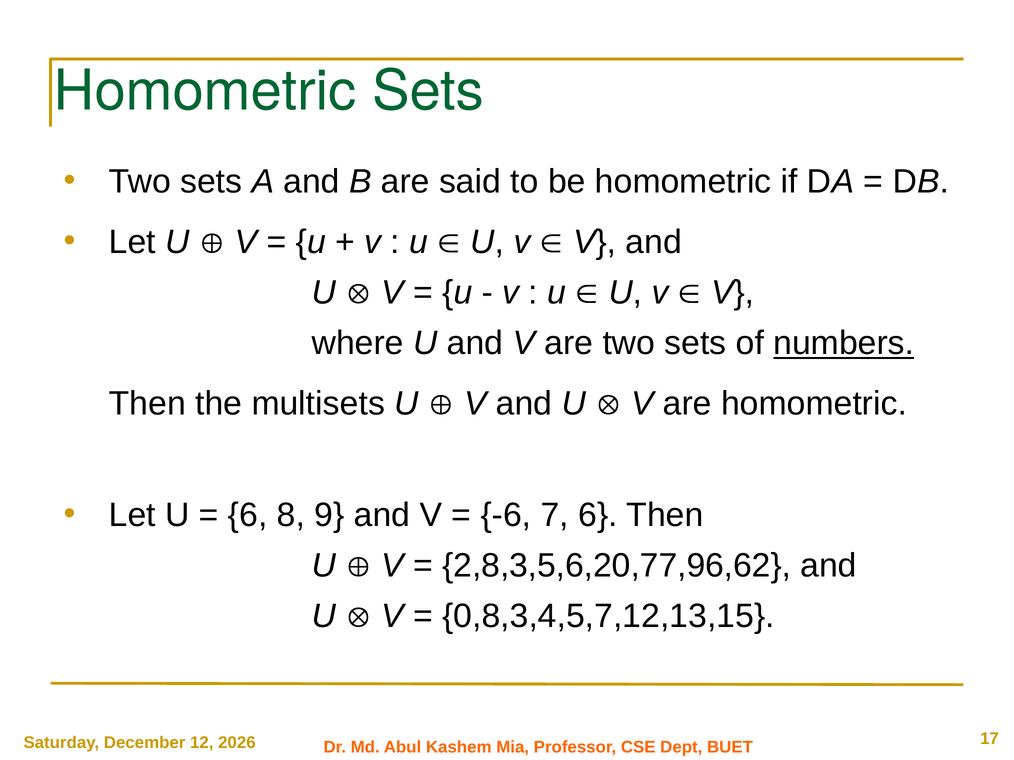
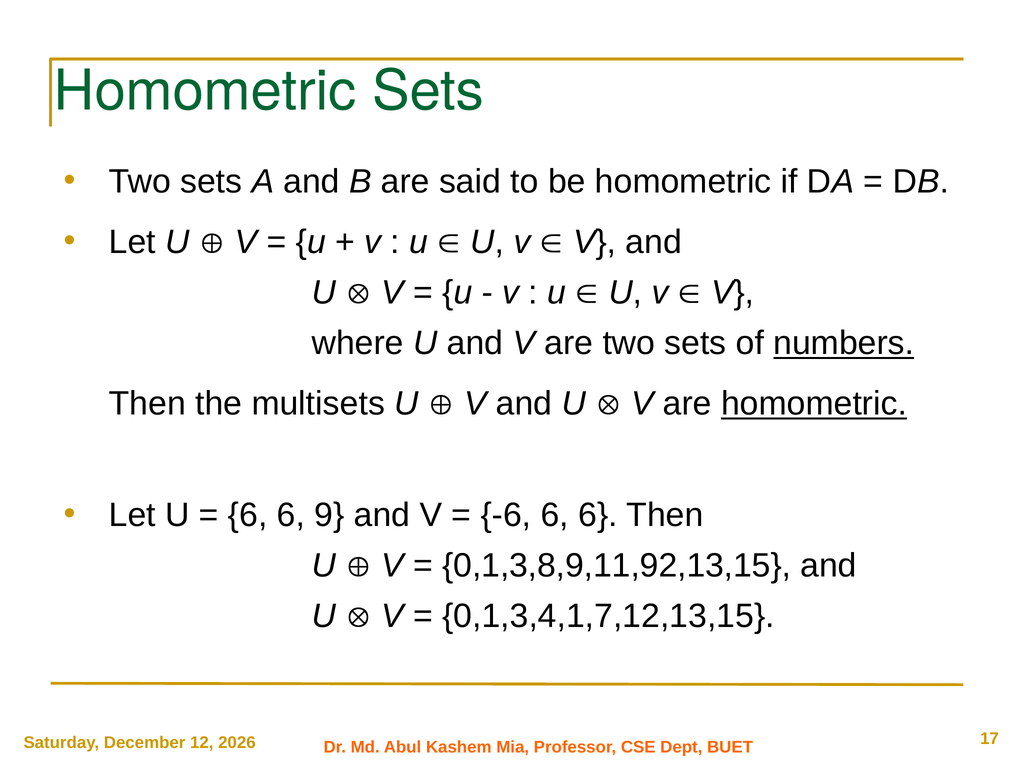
homometric at (814, 404) underline: none -> present
8 at (291, 515): 8 -> 6
-6 7: 7 -> 6
2,8,3,5,6,20,77,96,62: 2,8,3,5,6,20,77,96,62 -> 0,1,3,8,9,11,92,13,15
0,8,3,4,5,7,12,13,15: 0,8,3,4,5,7,12,13,15 -> 0,1,3,4,1,7,12,13,15
